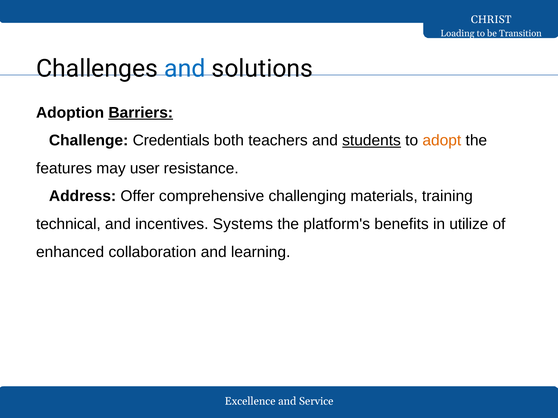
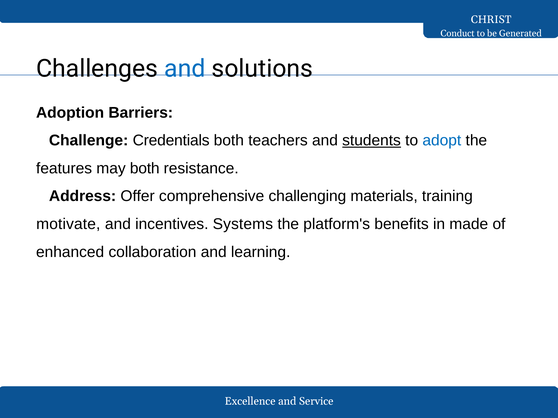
Loading: Loading -> Conduct
Transition: Transition -> Generated
Barriers underline: present -> none
adopt colour: orange -> blue
may user: user -> both
technical: technical -> motivate
utilize: utilize -> made
